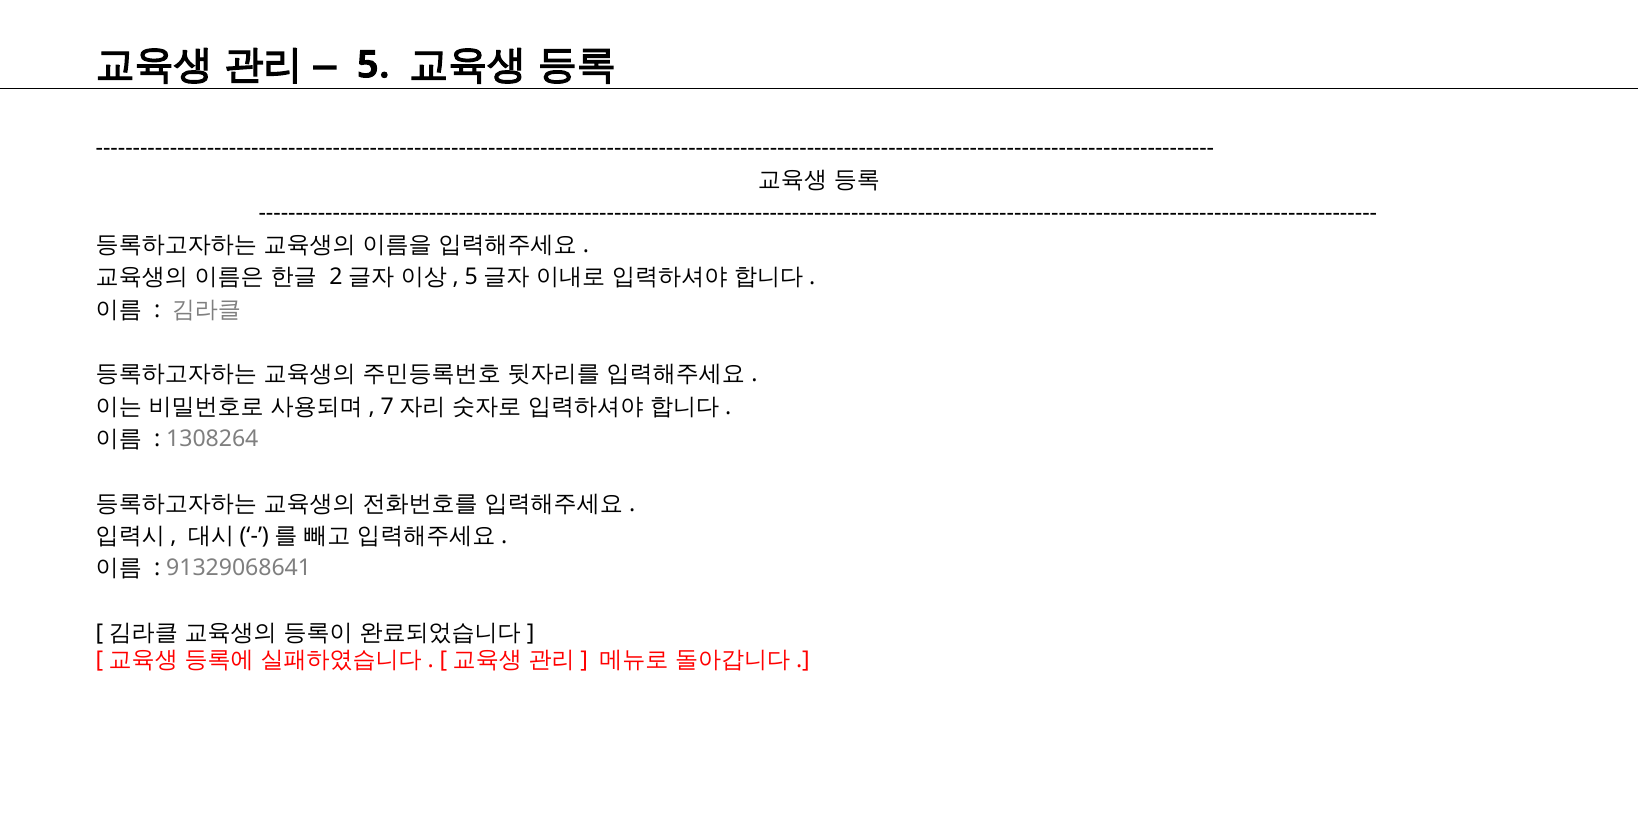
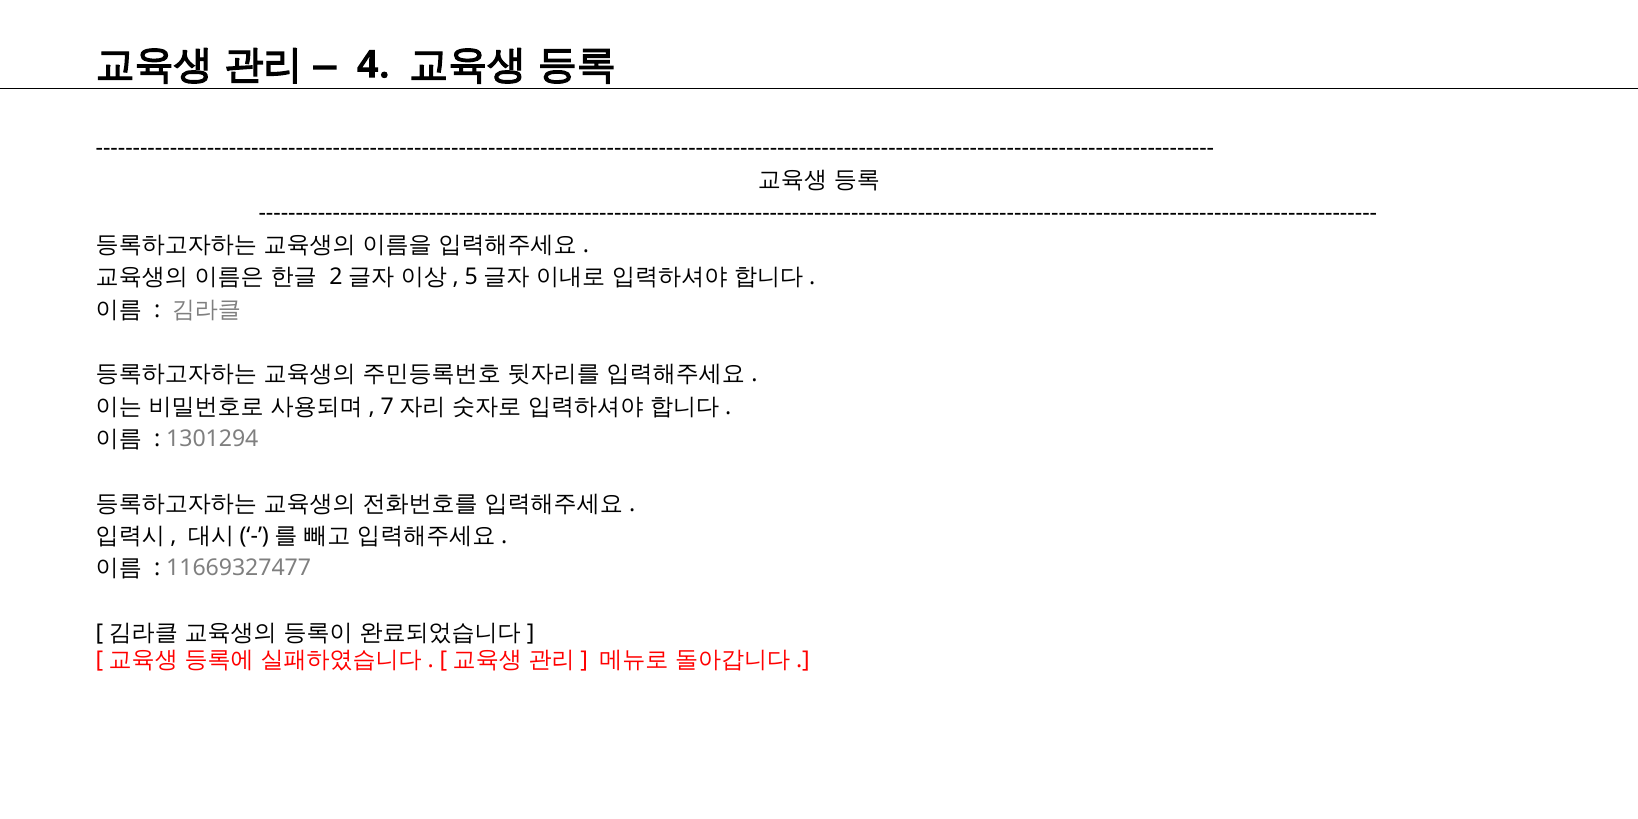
5: 5 -> 4
1308264: 1308264 -> 1301294
91329068641: 91329068641 -> 11669327477
